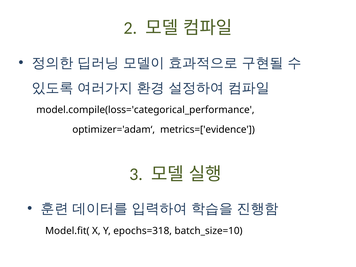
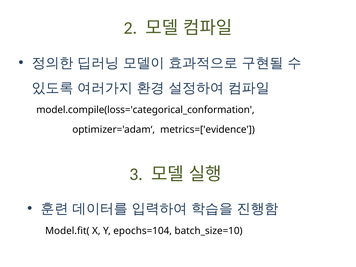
model.compile(loss='categorical_performance: model.compile(loss='categorical_performance -> model.compile(loss='categorical_conformation
epochs=318: epochs=318 -> epochs=104
